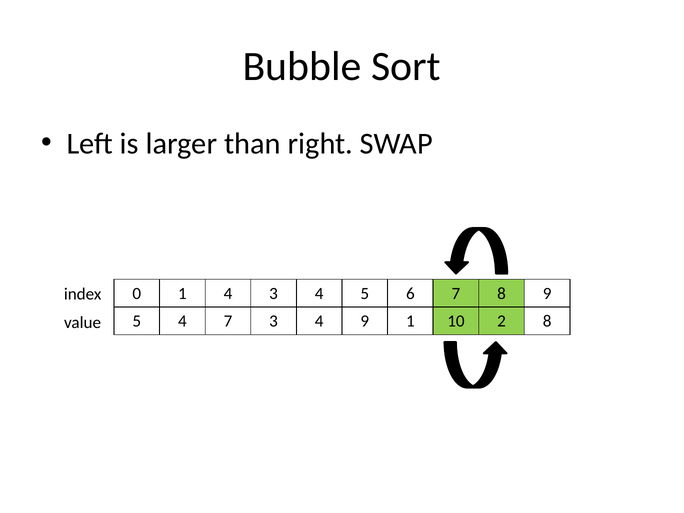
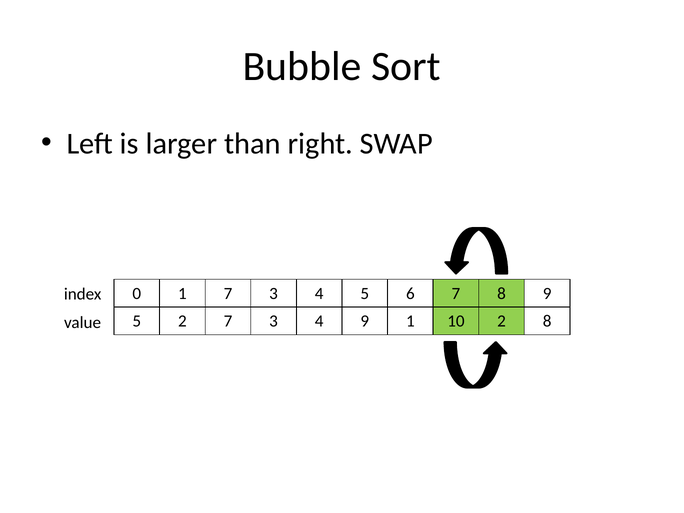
1 4: 4 -> 7
5 4: 4 -> 2
